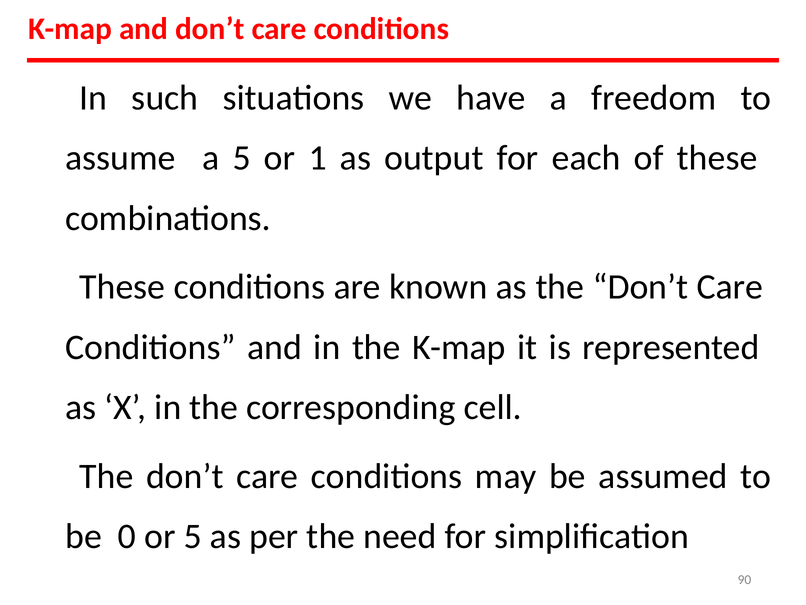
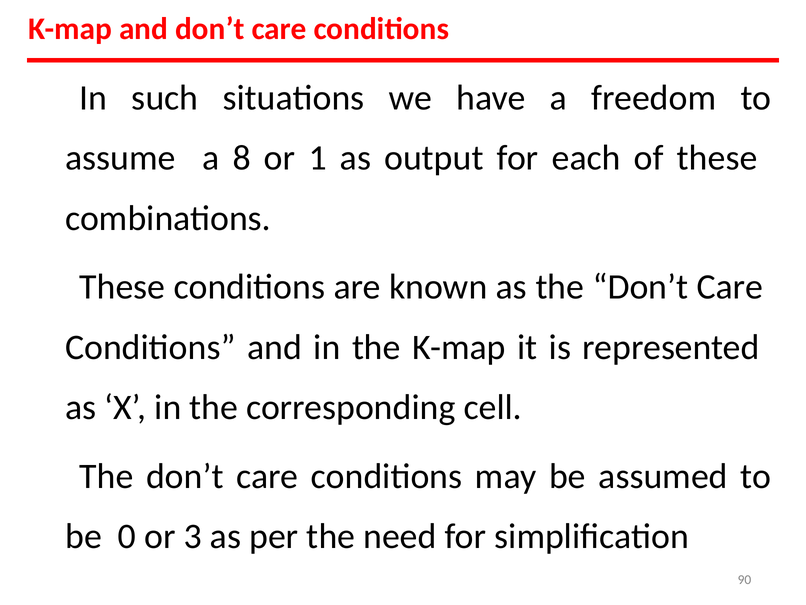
a 5: 5 -> 8
or 5: 5 -> 3
